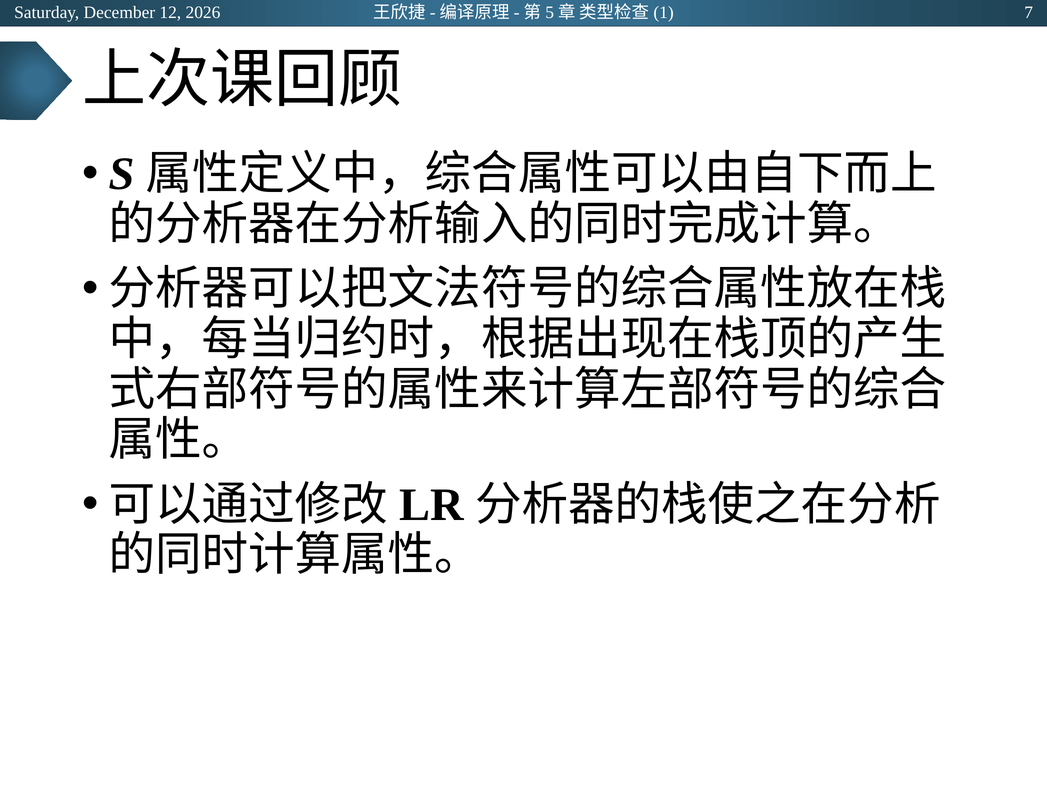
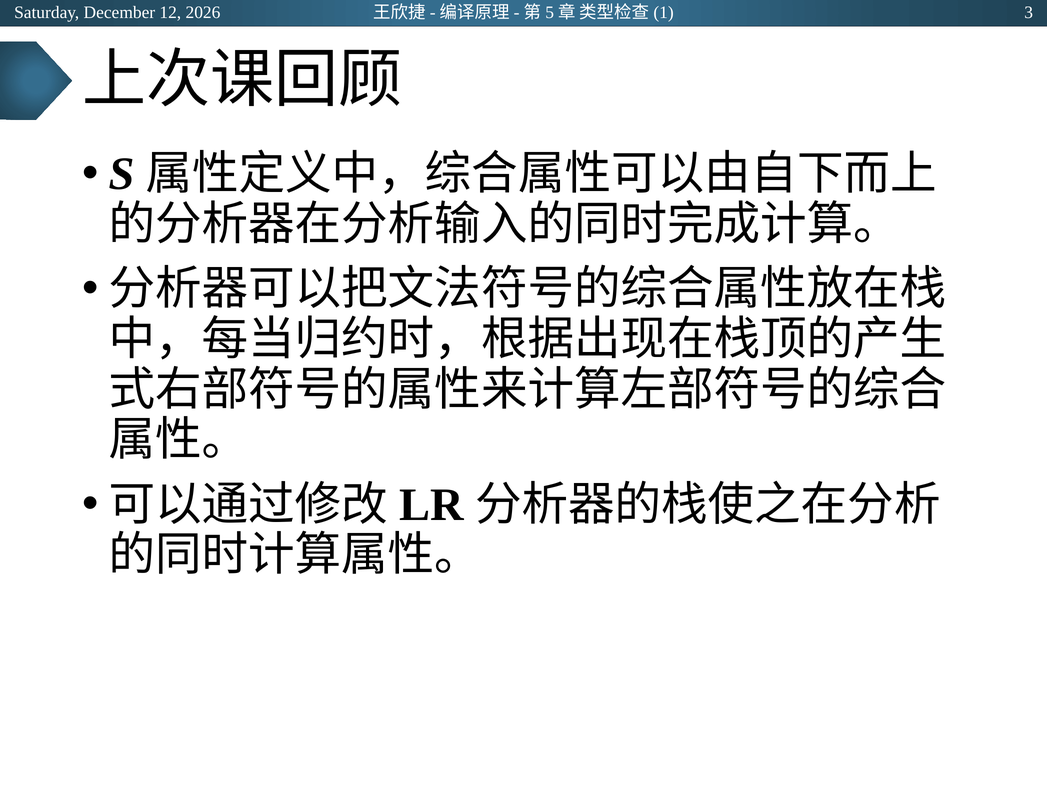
7: 7 -> 3
